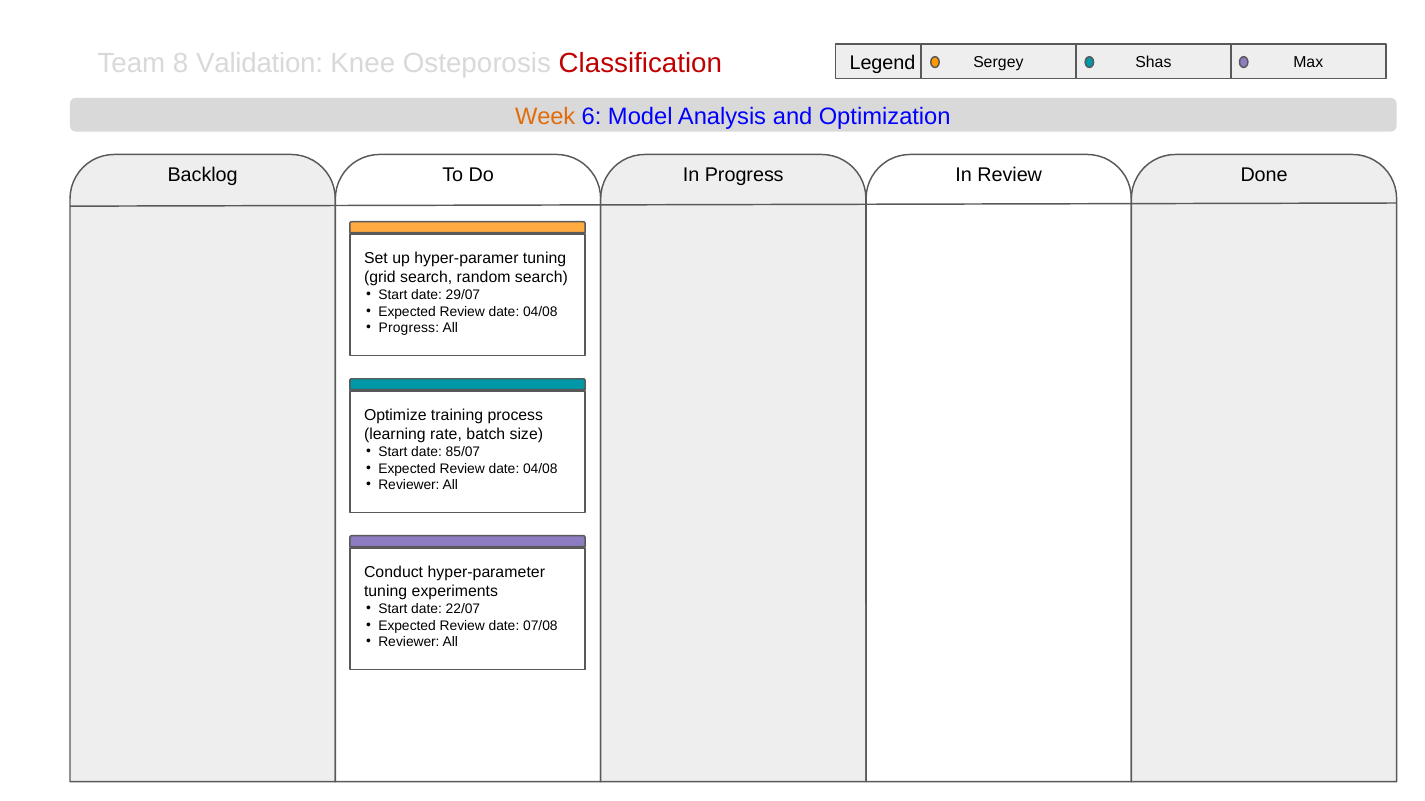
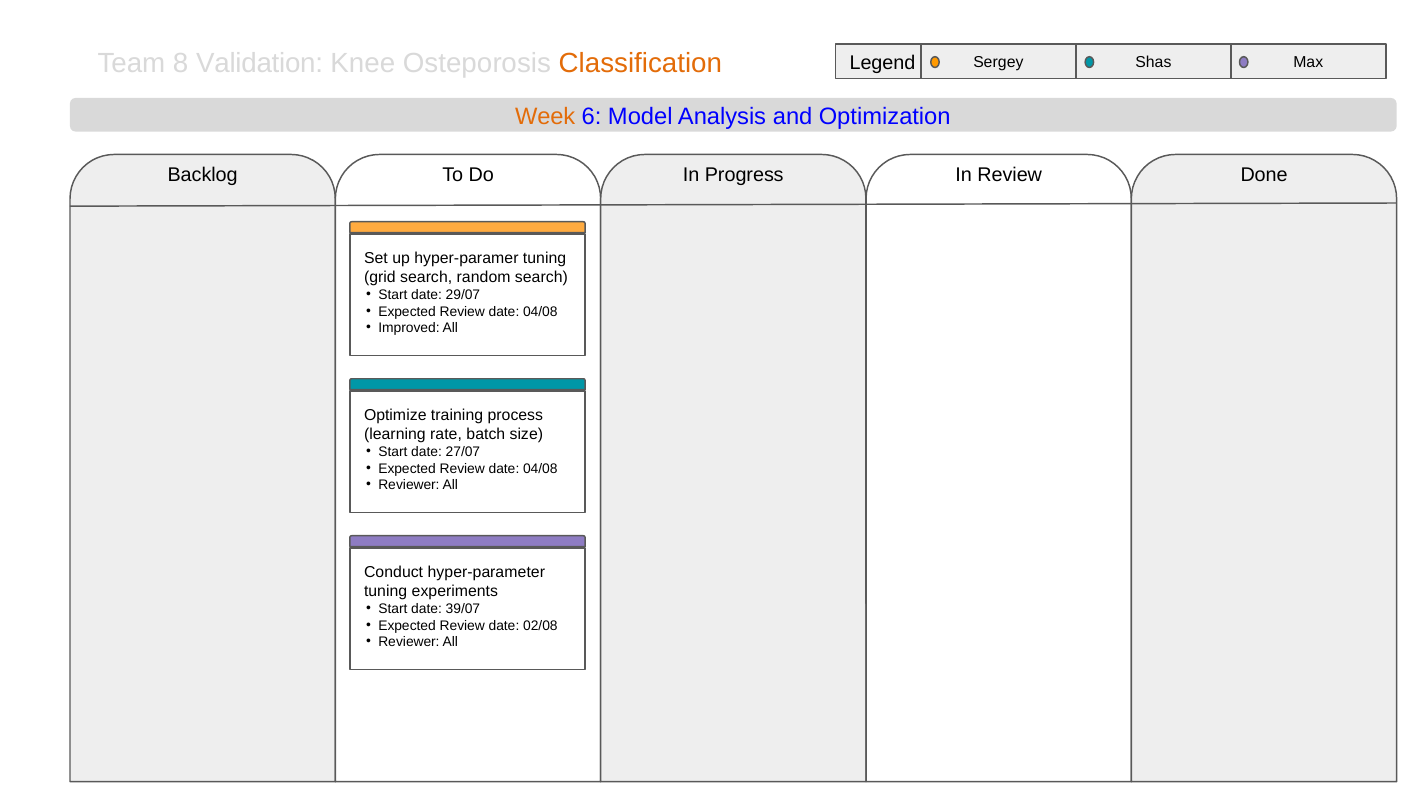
Classification colour: red -> orange
Progress at (409, 328): Progress -> Improved
85/07: 85/07 -> 27/07
22/07: 22/07 -> 39/07
07/08: 07/08 -> 02/08
